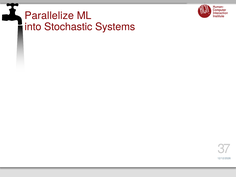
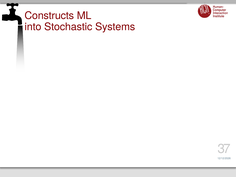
Parallelize: Parallelize -> Constructs
